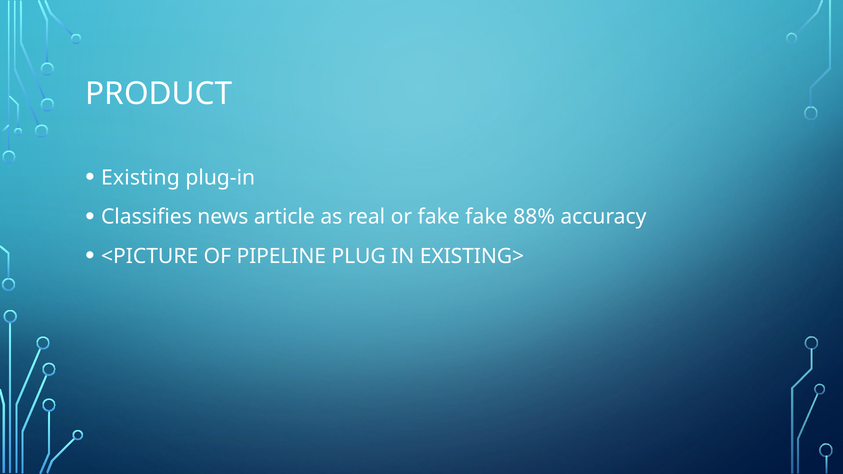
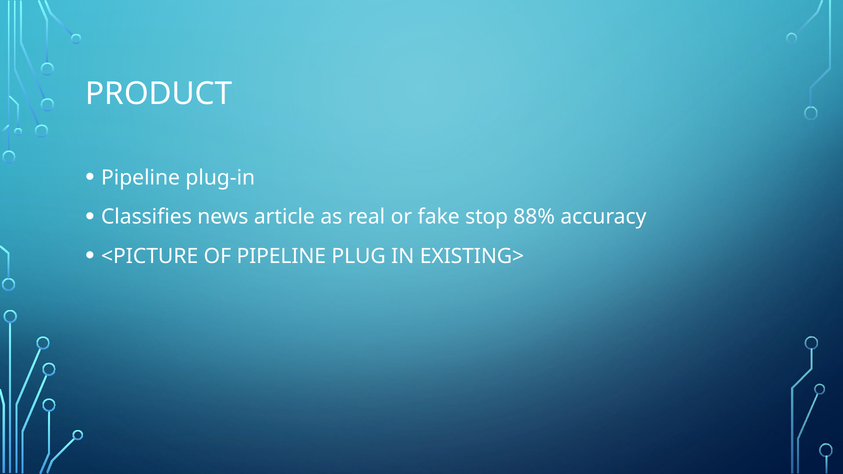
Existing at (140, 178): Existing -> Pipeline
fake fake: fake -> stop
